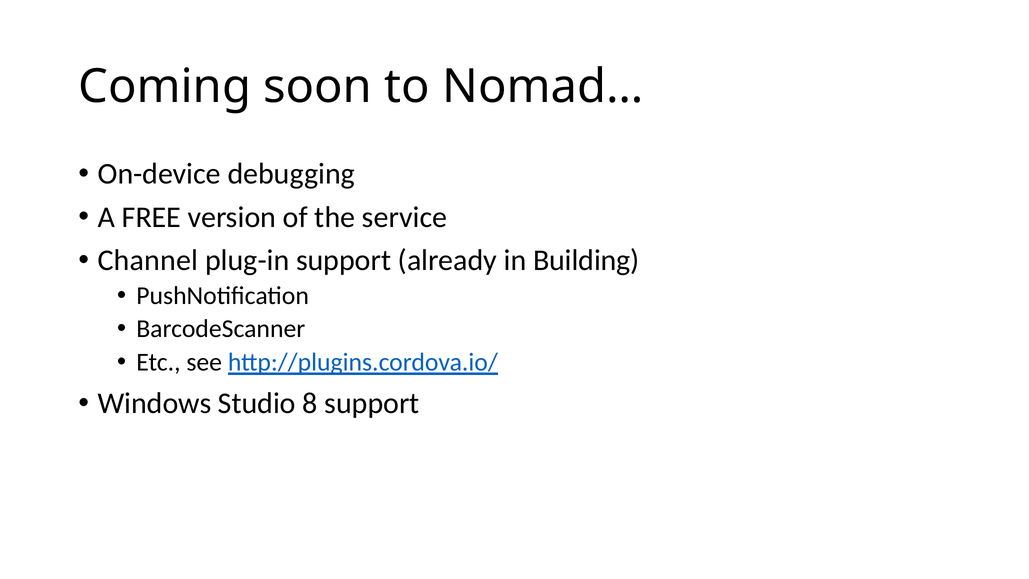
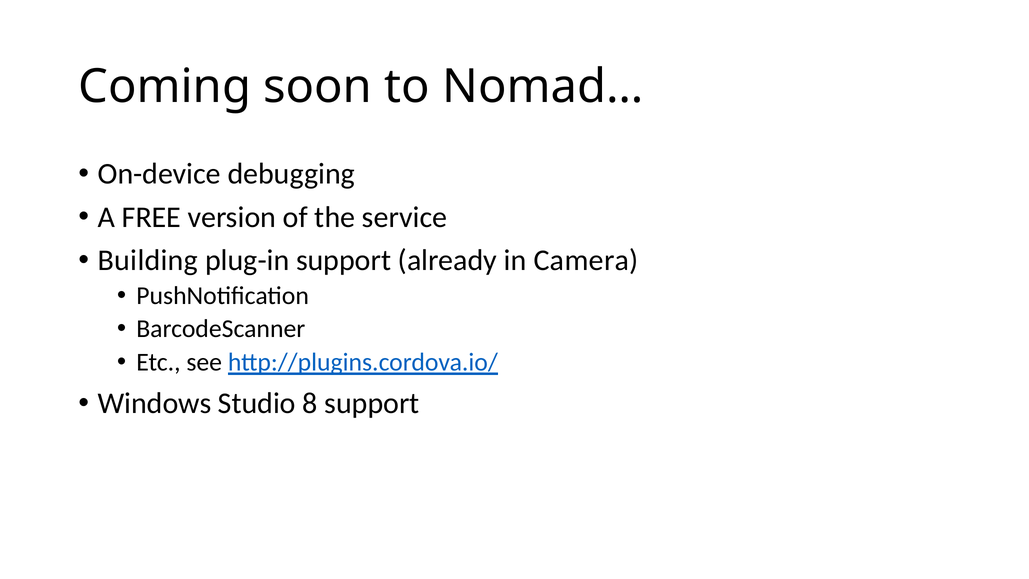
Channel: Channel -> Building
Building: Building -> Camera
